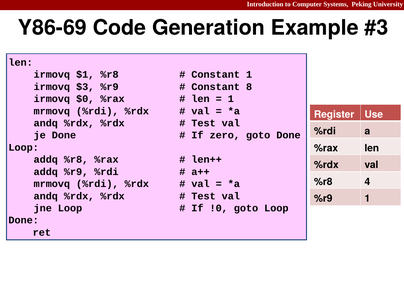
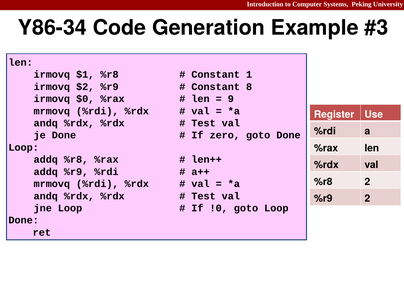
Y86-69: Y86-69 -> Y86-34
$3: $3 -> $2
1 at (231, 99): 1 -> 9
%r8 4: 4 -> 2
%r9 1: 1 -> 2
